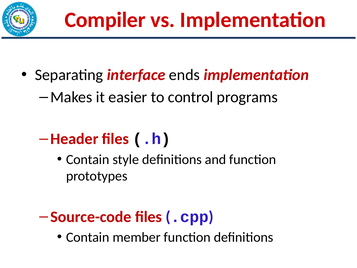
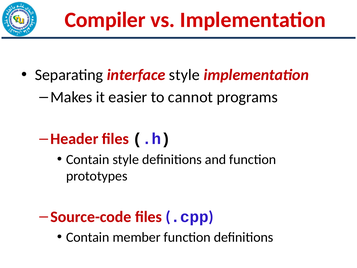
interface ends: ends -> style
control: control -> cannot
